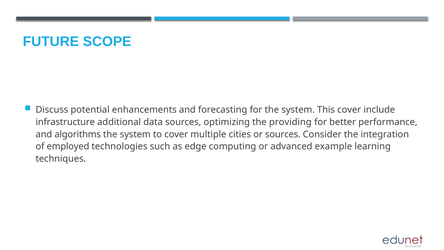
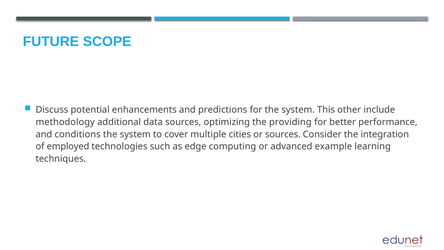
forecasting: forecasting -> predictions
This cover: cover -> other
infrastructure: infrastructure -> methodology
algorithms: algorithms -> conditions
